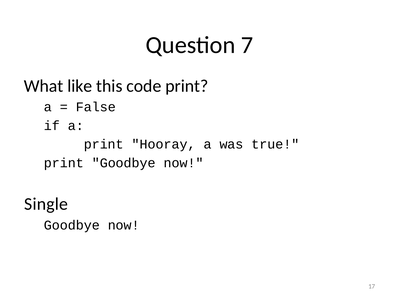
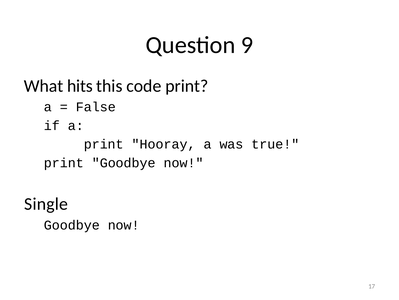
7: 7 -> 9
like: like -> hits
